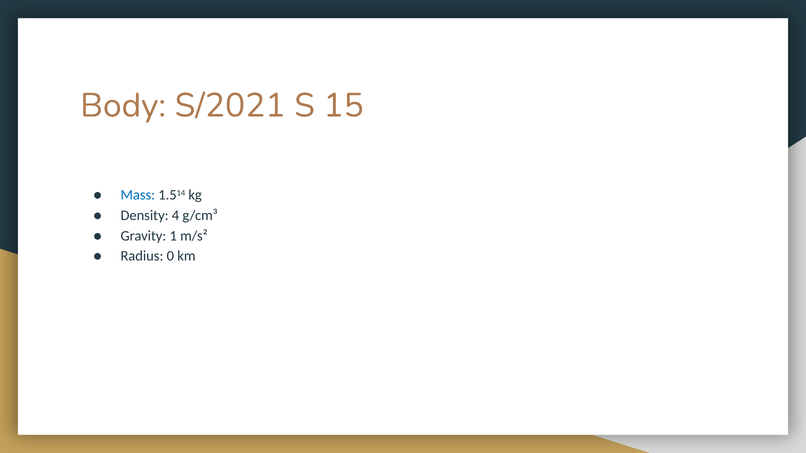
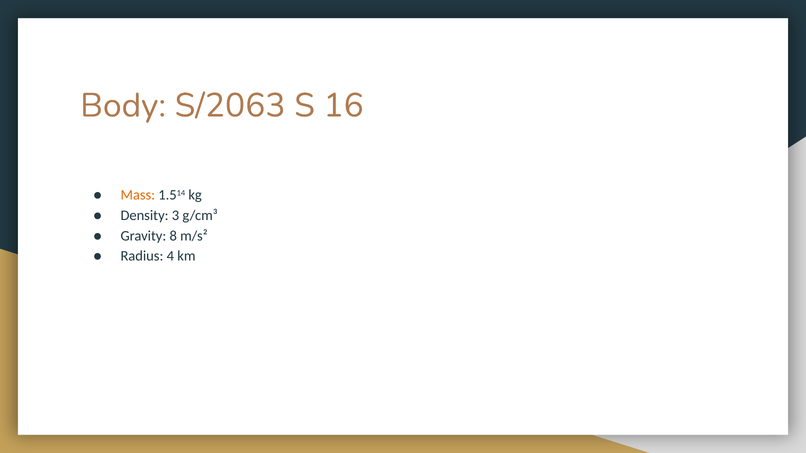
S/2021: S/2021 -> S/2063
15: 15 -> 16
Mass colour: blue -> orange
4: 4 -> 3
1: 1 -> 8
0: 0 -> 4
